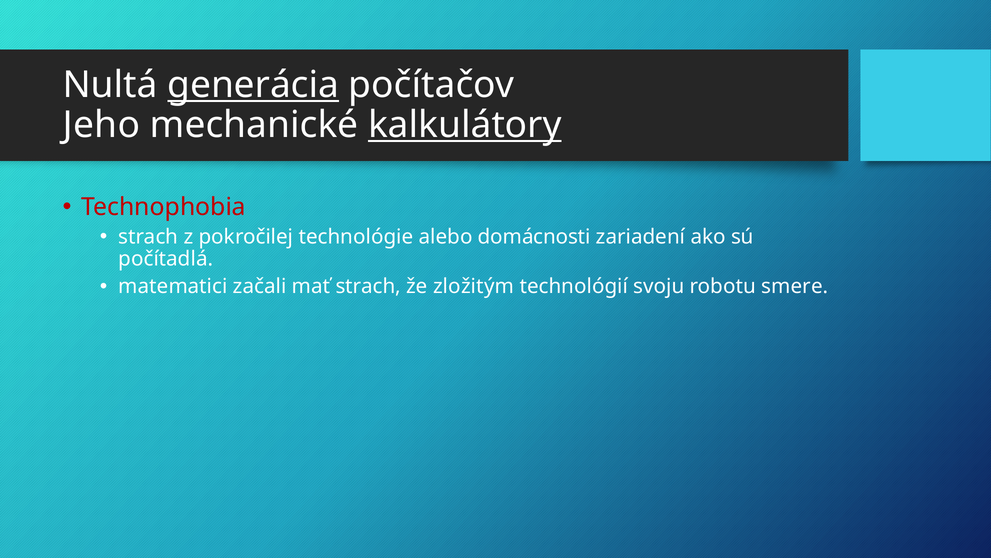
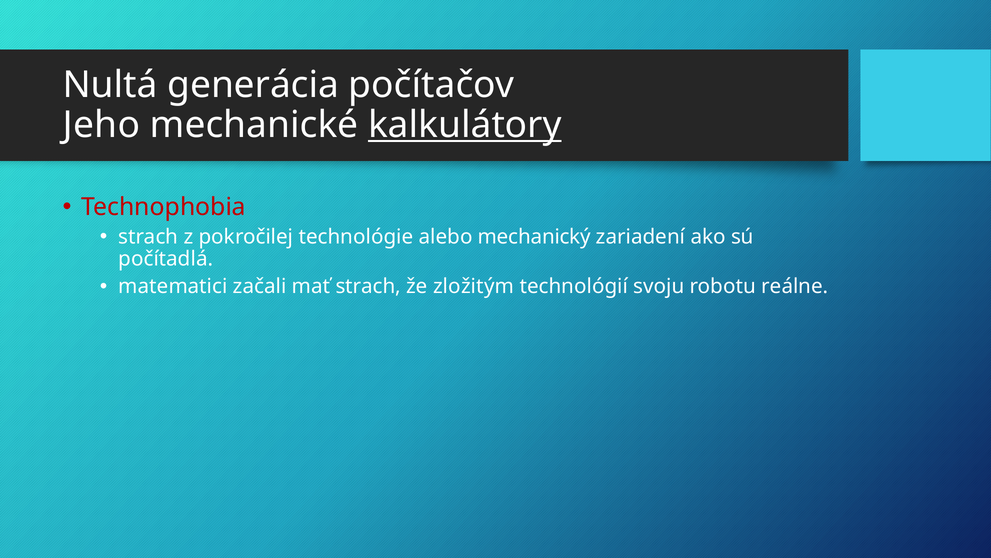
generácia underline: present -> none
domácnosti: domácnosti -> mechanický
smere: smere -> reálne
